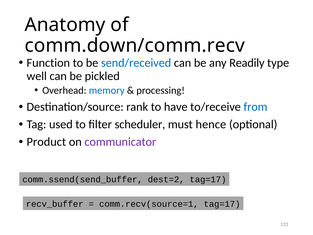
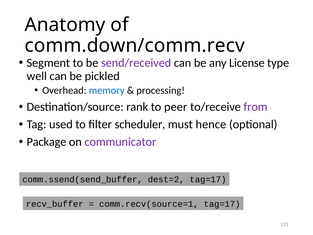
Function: Function -> Segment
send/received colour: blue -> purple
Readily: Readily -> License
have: have -> peer
from colour: blue -> purple
Product: Product -> Package
